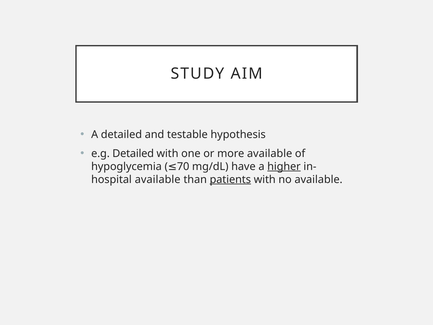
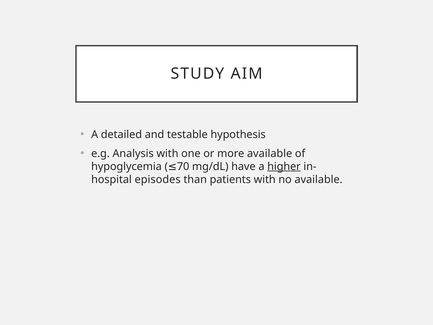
e.g Detailed: Detailed -> Analysis
available at (158, 179): available -> episodes
patients underline: present -> none
